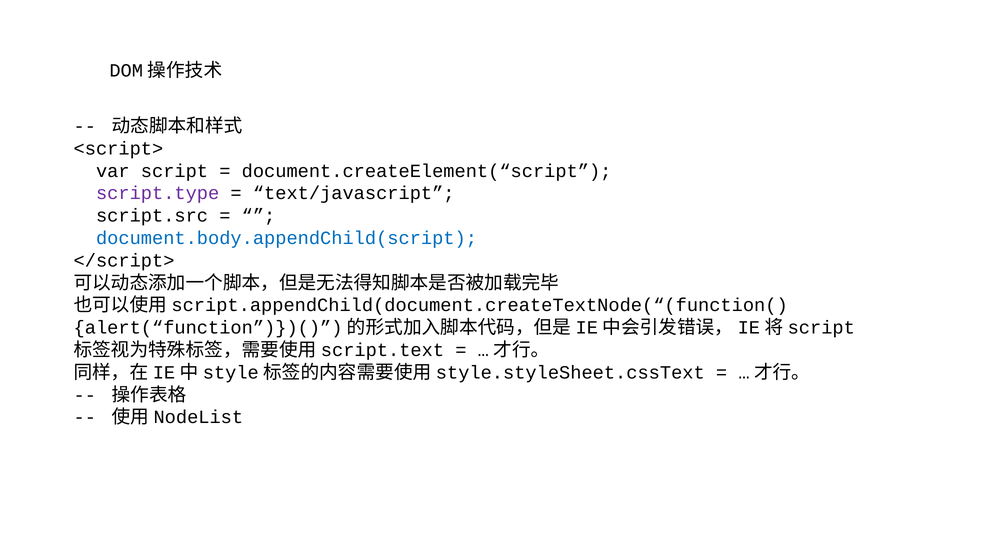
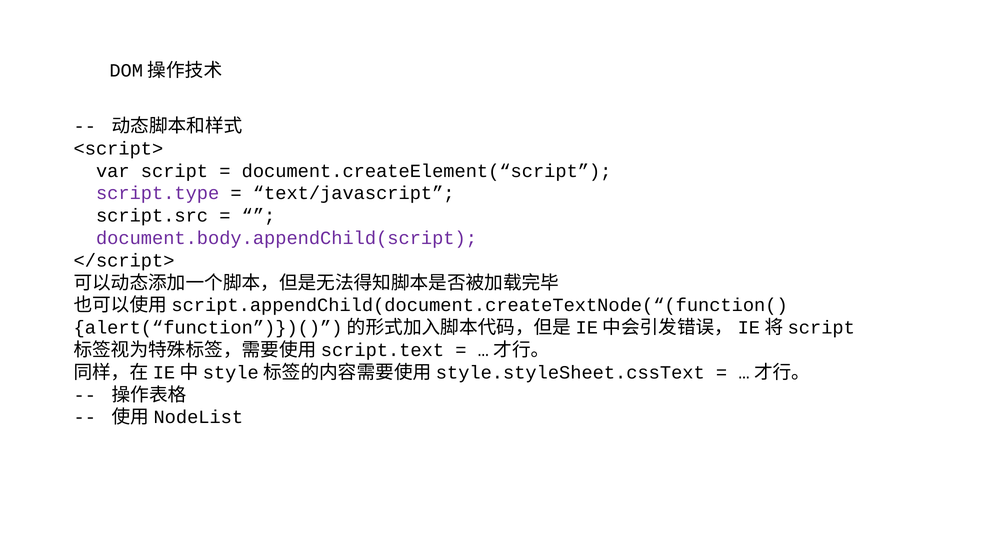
document.body.appendChild(script colour: blue -> purple
